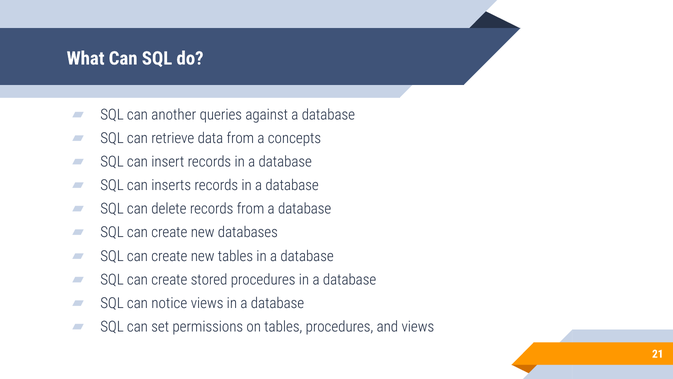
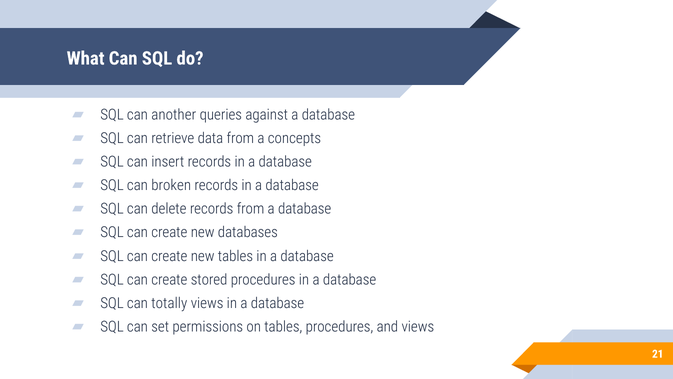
inserts: inserts -> broken
notice: notice -> totally
